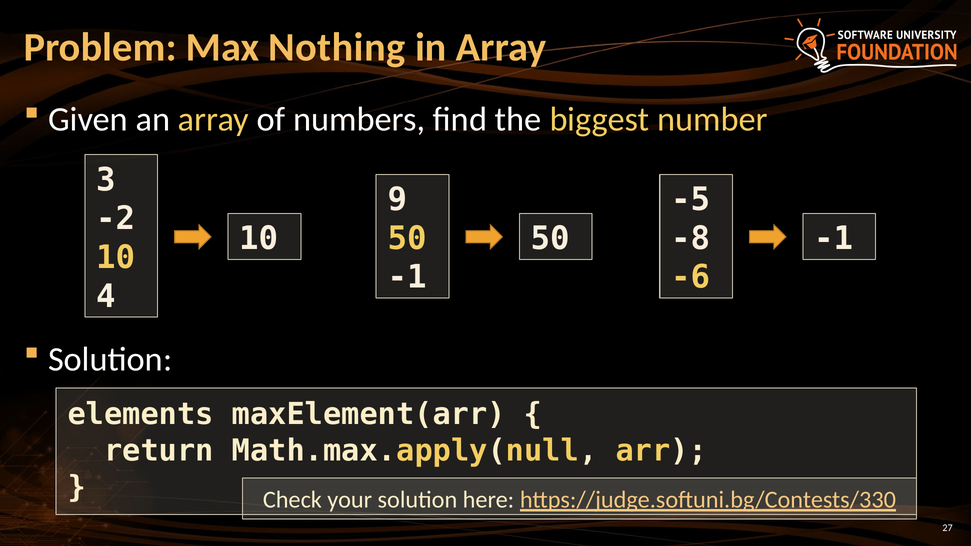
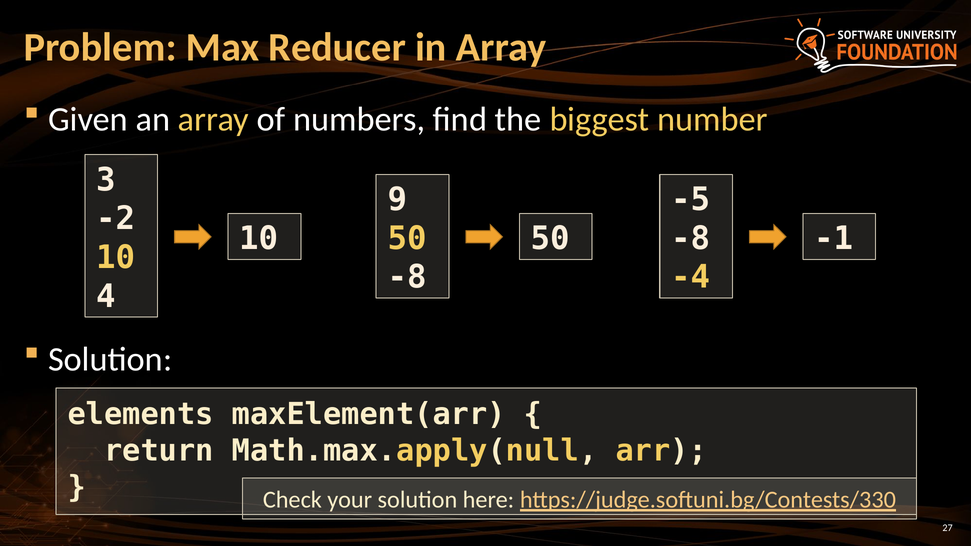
Nothing: Nothing -> Reducer
-1 at (407, 277): -1 -> -8
-6: -6 -> -4
